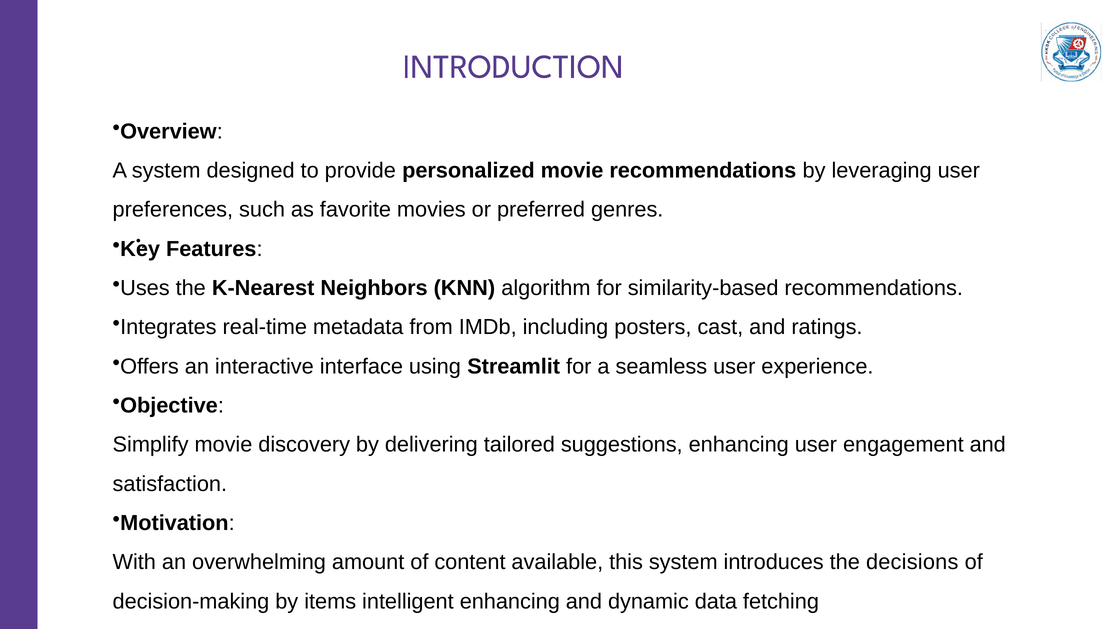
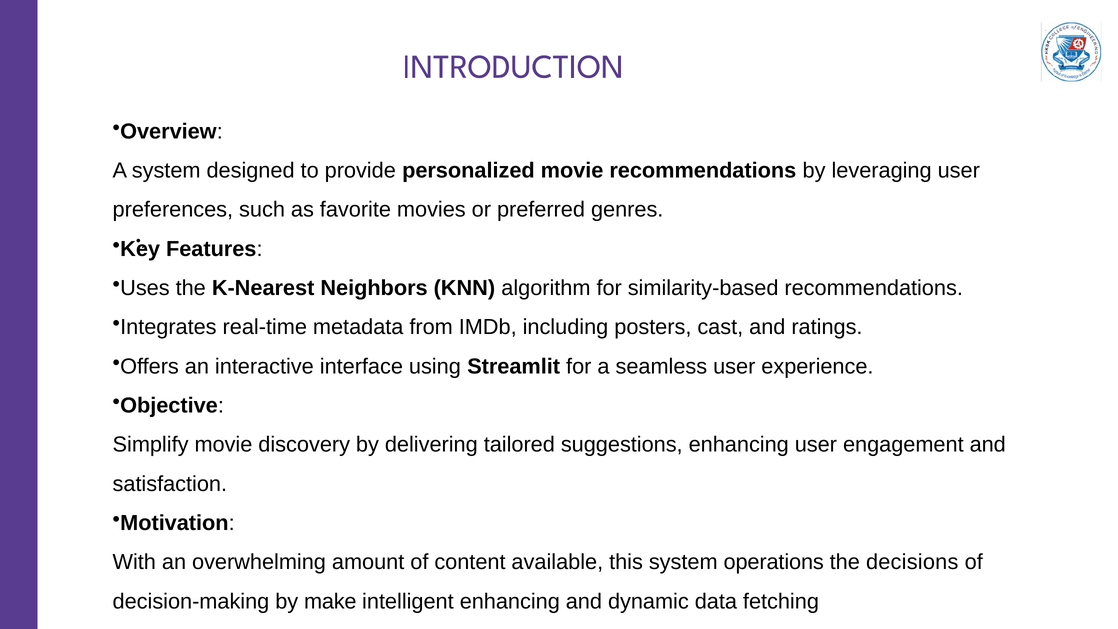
introduces: introduces -> operations
items: items -> make
